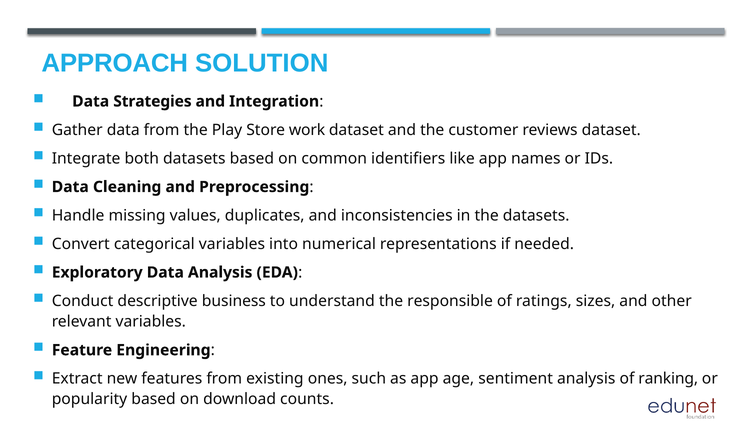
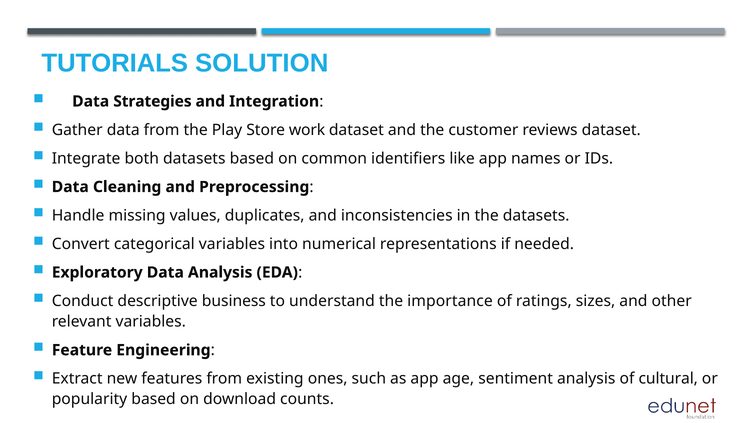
APPROACH: APPROACH -> TUTORIALS
responsible: responsible -> importance
ranking: ranking -> cultural
